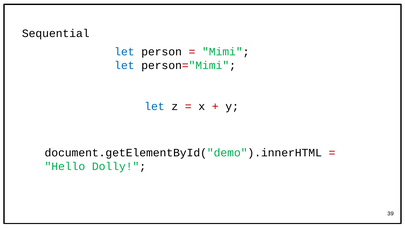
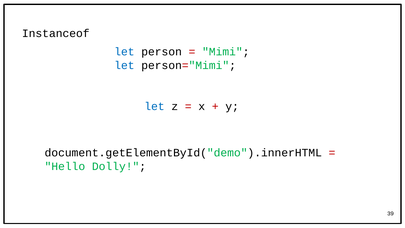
Sequential: Sequential -> Instanceof
